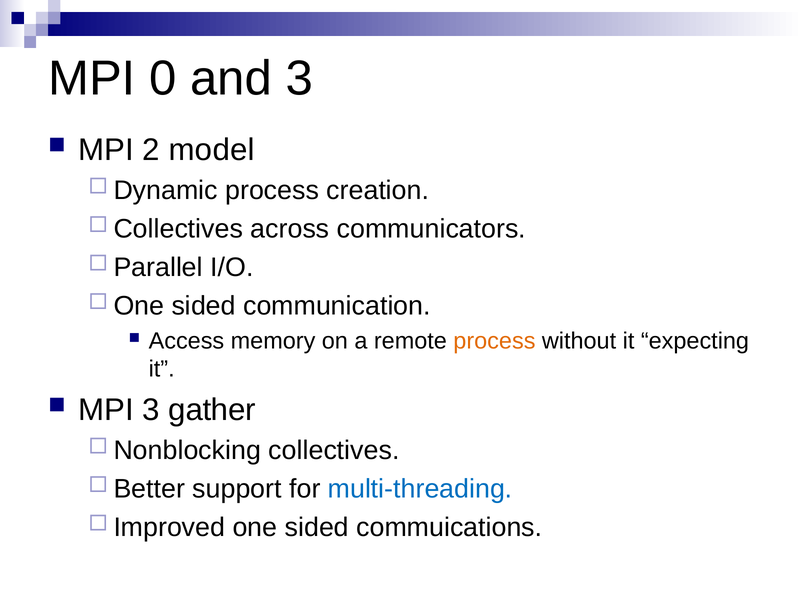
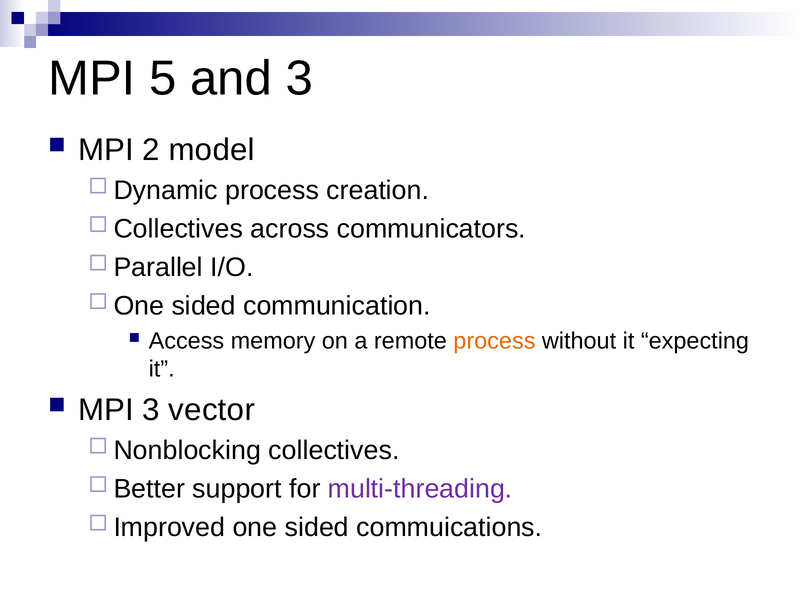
0: 0 -> 5
gather: gather -> vector
multi-threading colour: blue -> purple
